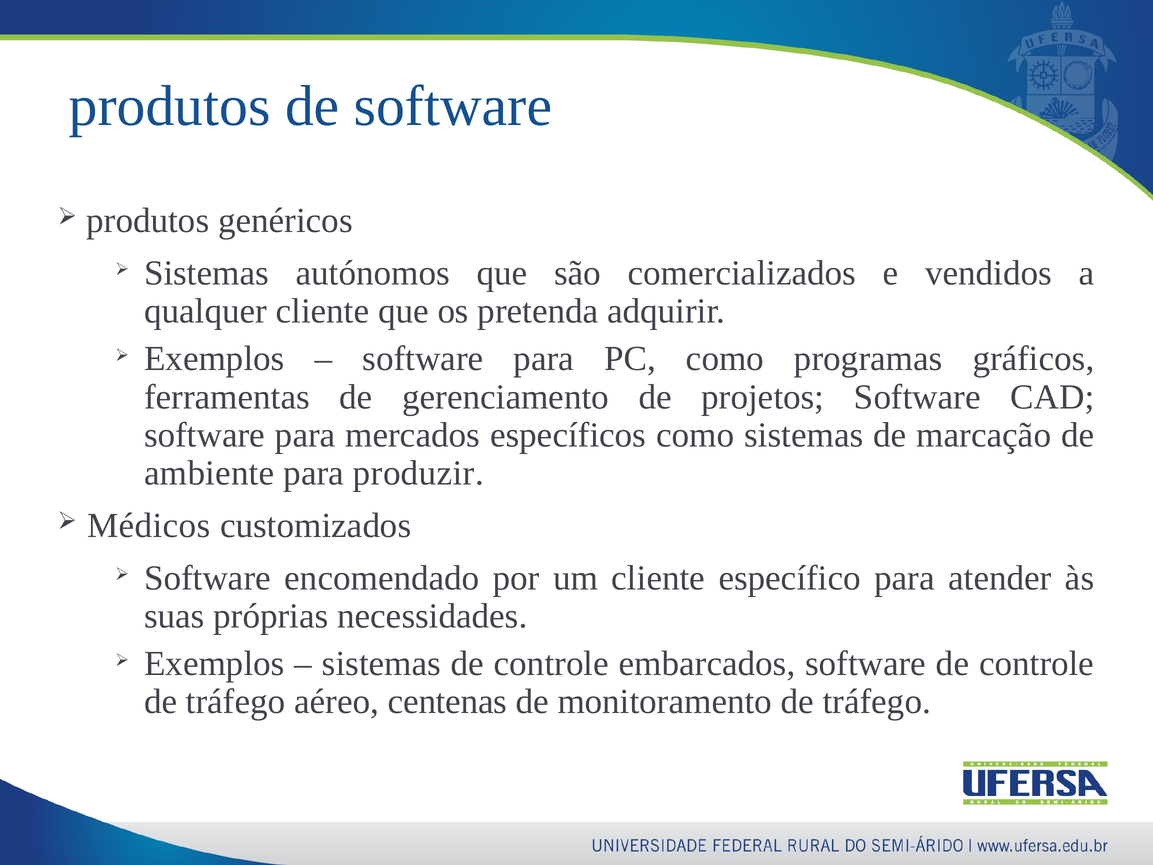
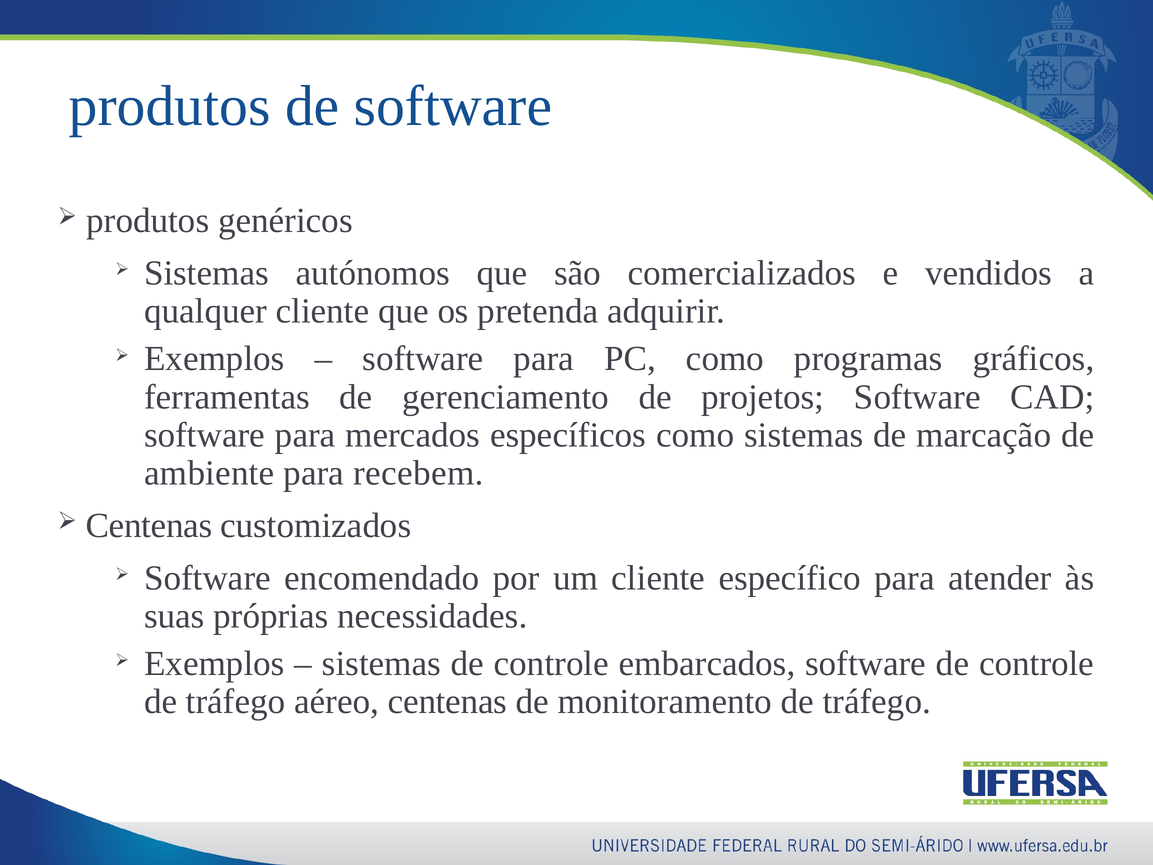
produzir: produzir -> recebem
Médicos at (149, 525): Médicos -> Centenas
